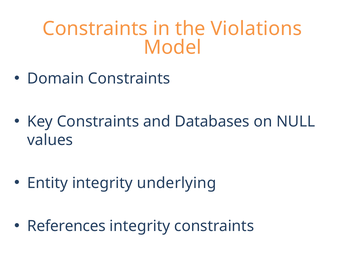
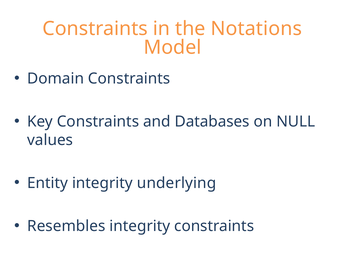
Violations: Violations -> Notations
References: References -> Resembles
